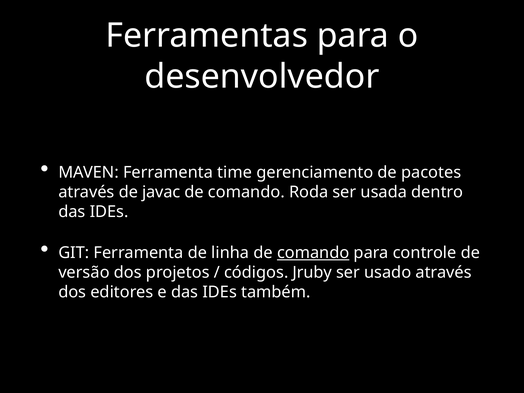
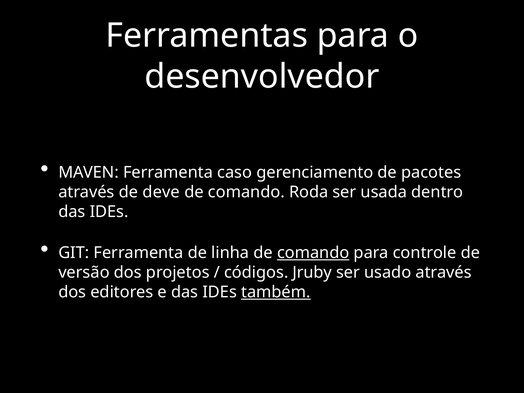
time: time -> caso
javac: javac -> deve
também underline: none -> present
